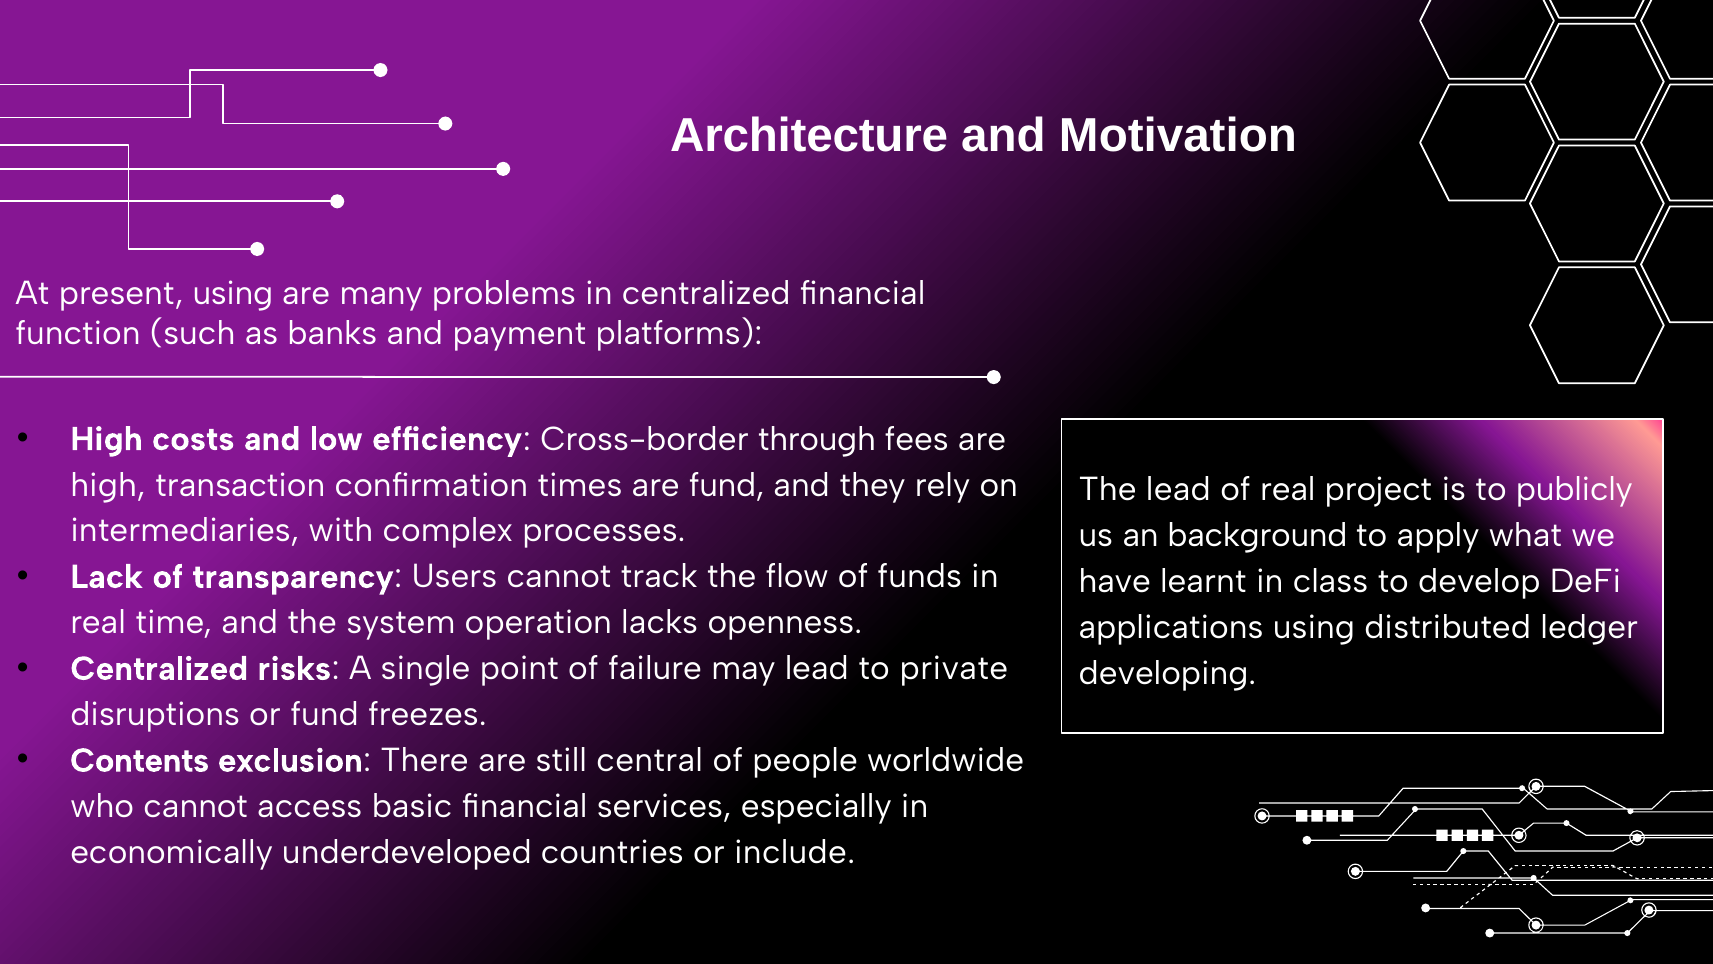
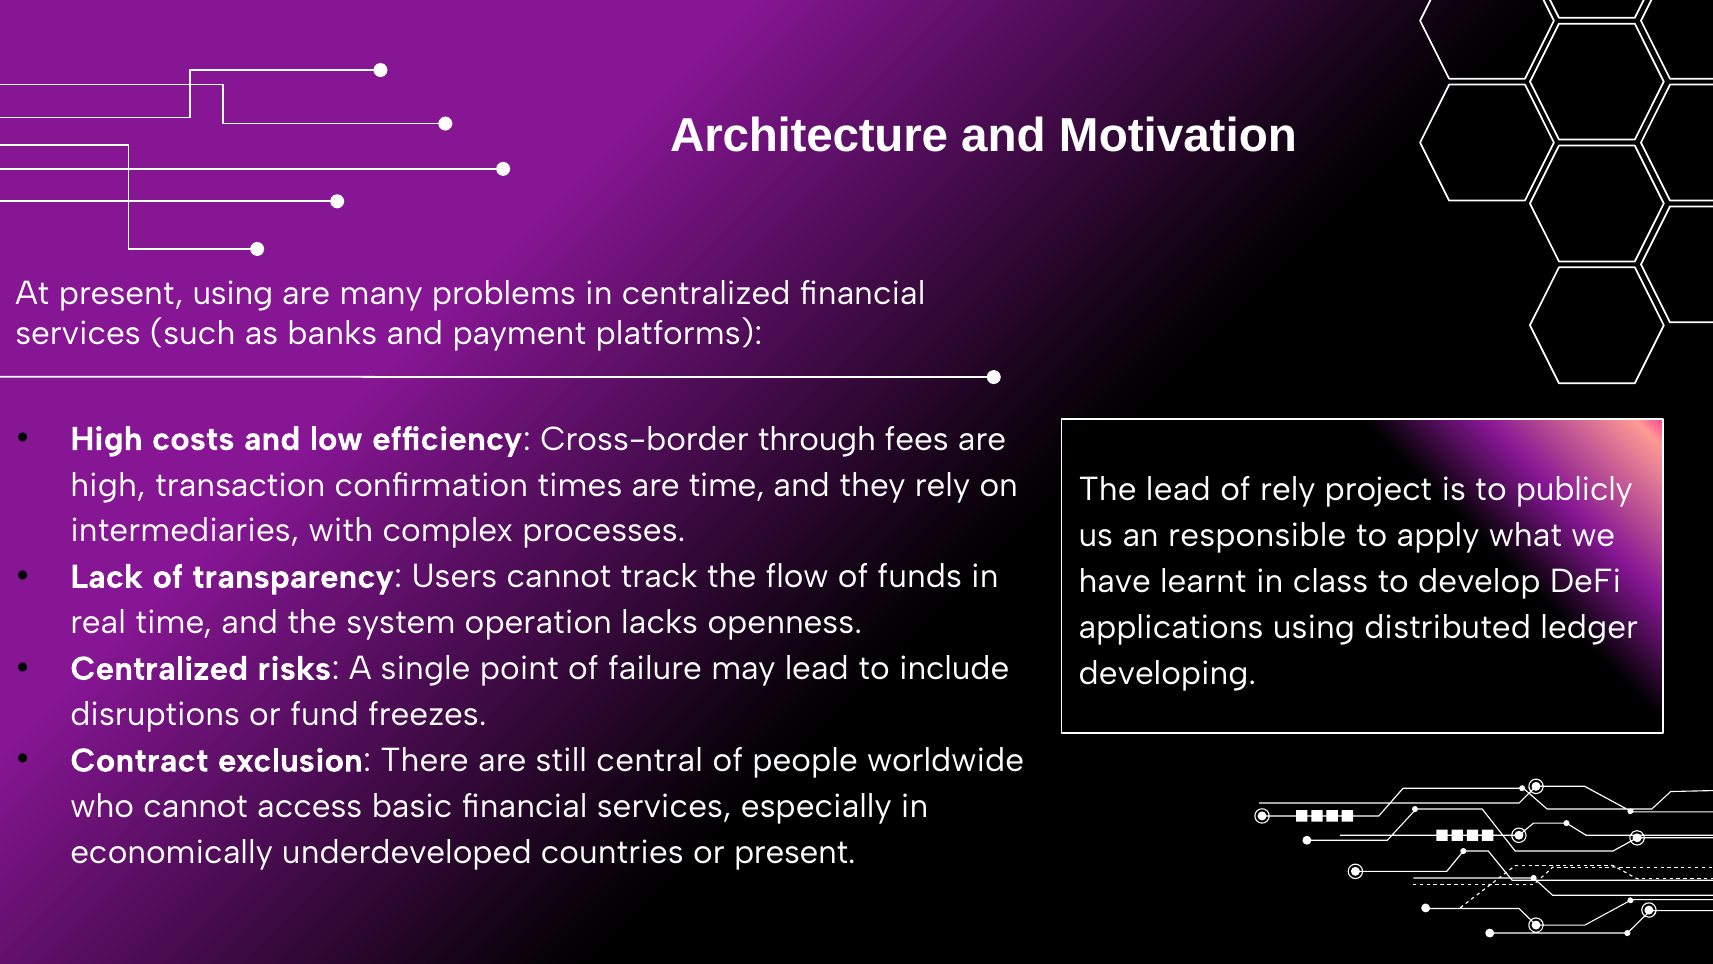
function at (78, 333): function -> services
are fund: fund -> time
of real: real -> rely
background: background -> responsible
private: private -> include
Contents: Contents -> Contract
or include: include -> present
